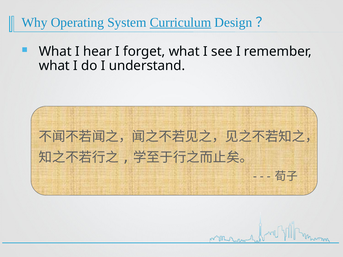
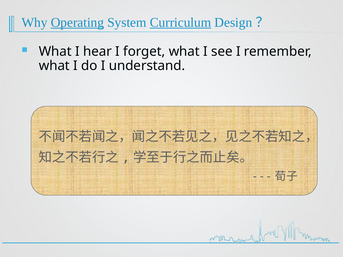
Operating underline: none -> present
